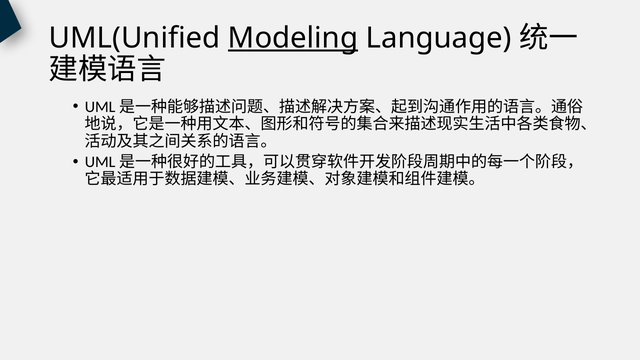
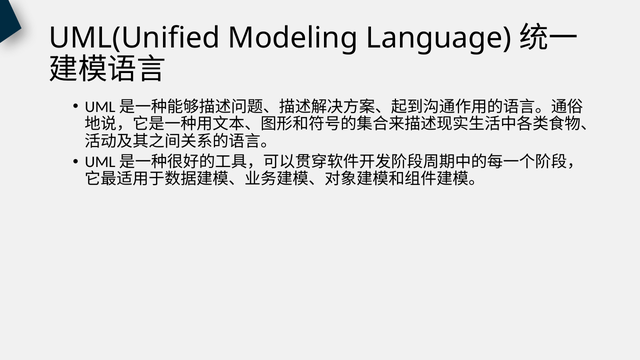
Modeling underline: present -> none
